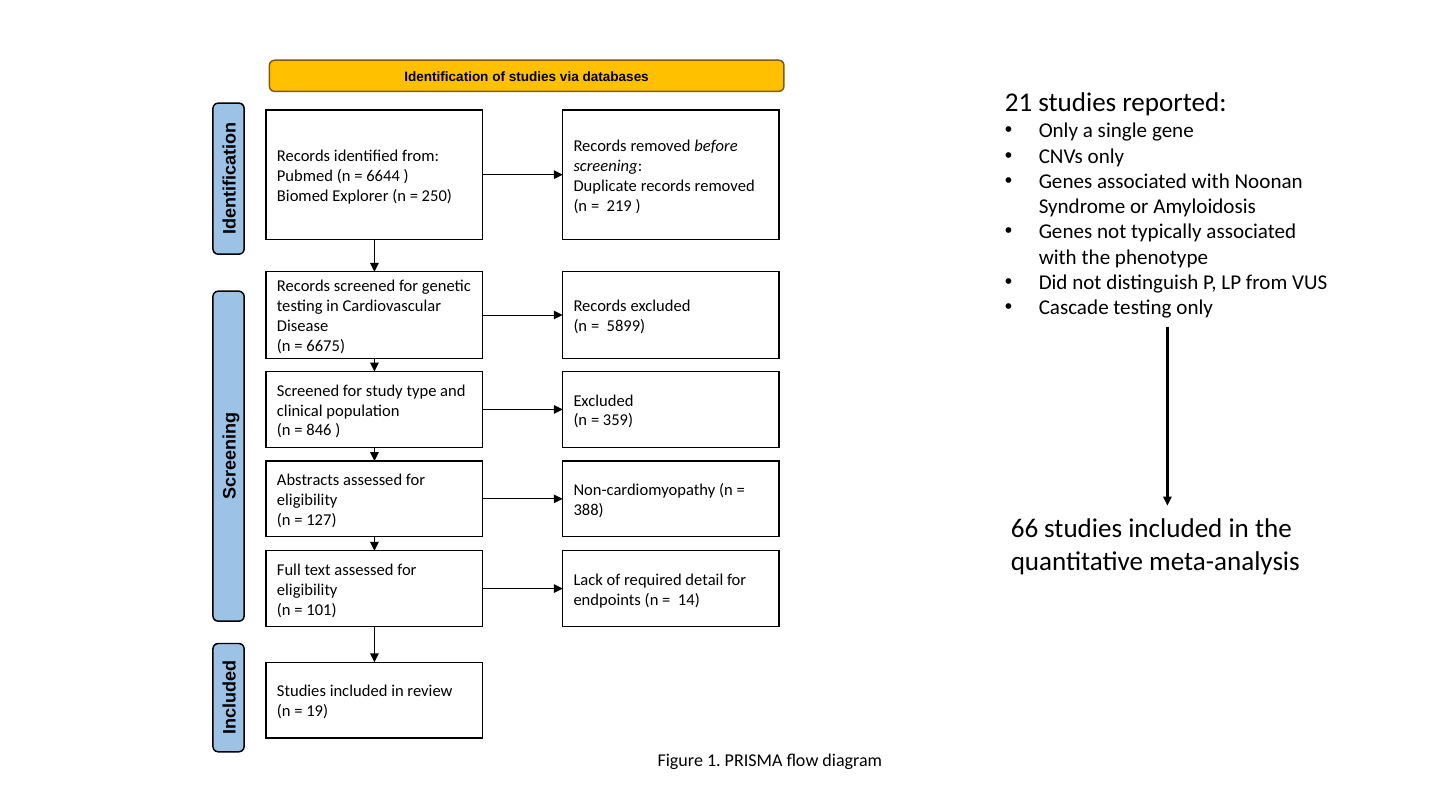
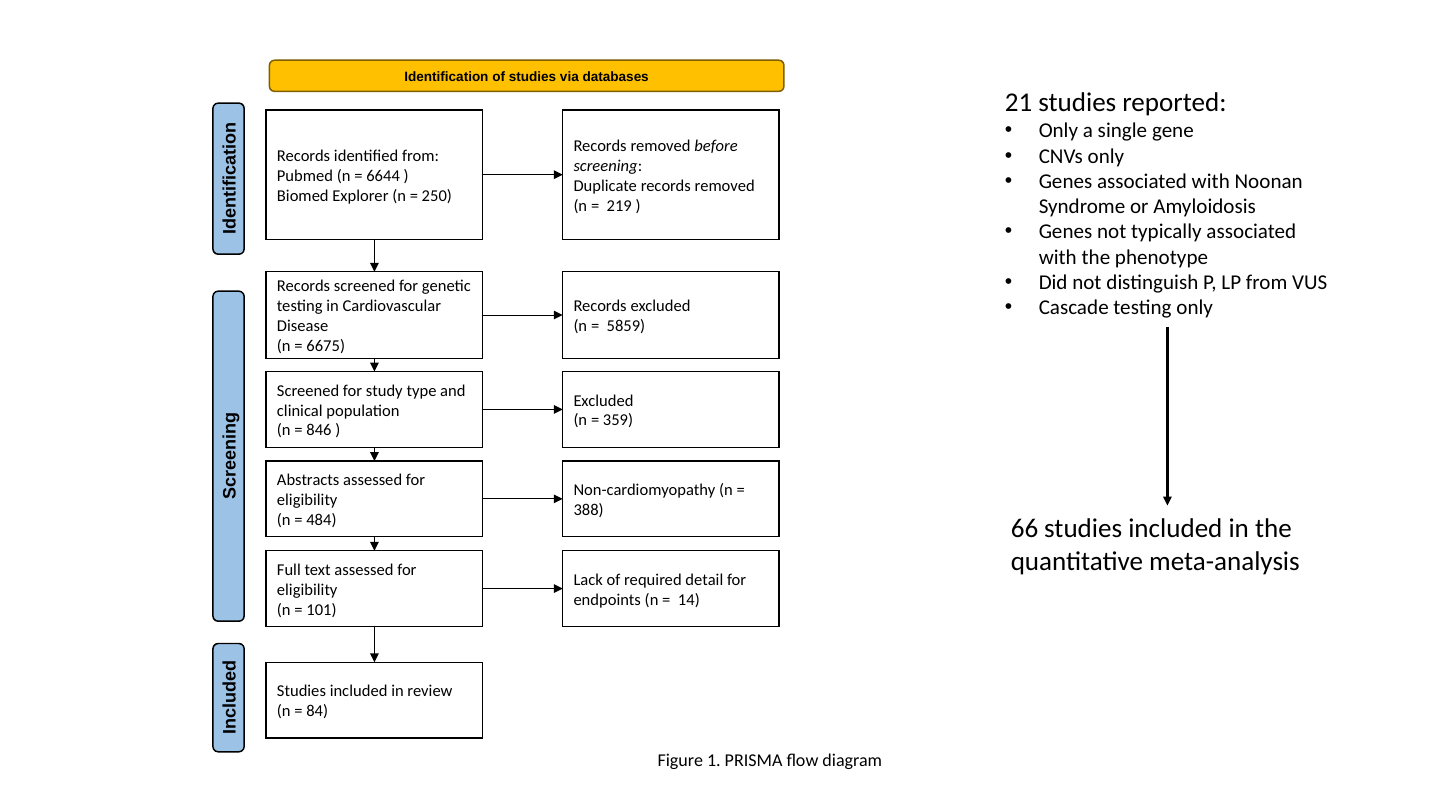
5899: 5899 -> 5859
127: 127 -> 484
19: 19 -> 84
